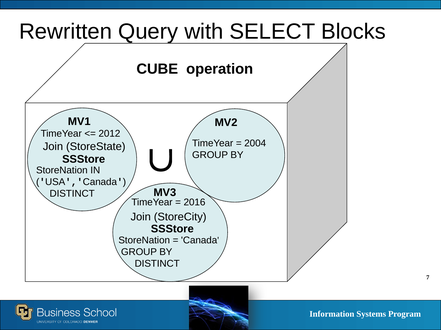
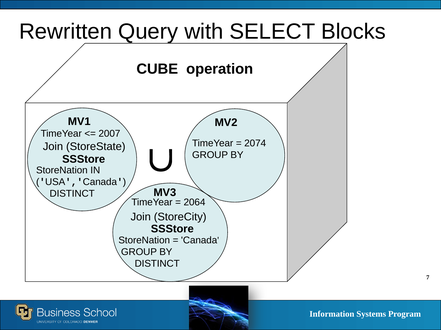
2012: 2012 -> 2007
2004: 2004 -> 2074
2016: 2016 -> 2064
